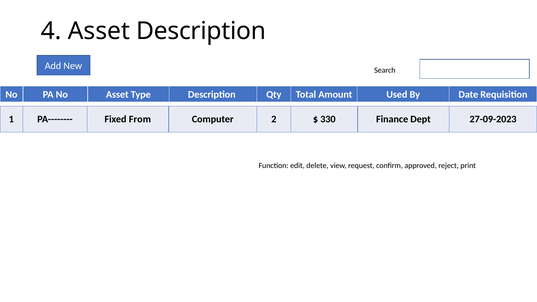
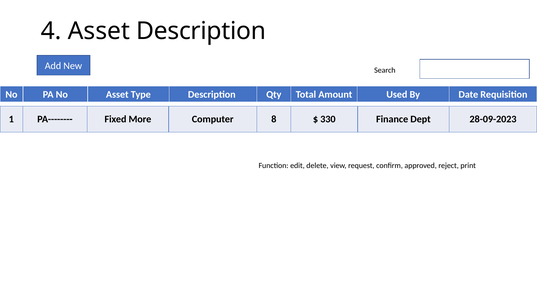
From: From -> More
2: 2 -> 8
27-09-2023: 27-09-2023 -> 28-09-2023
